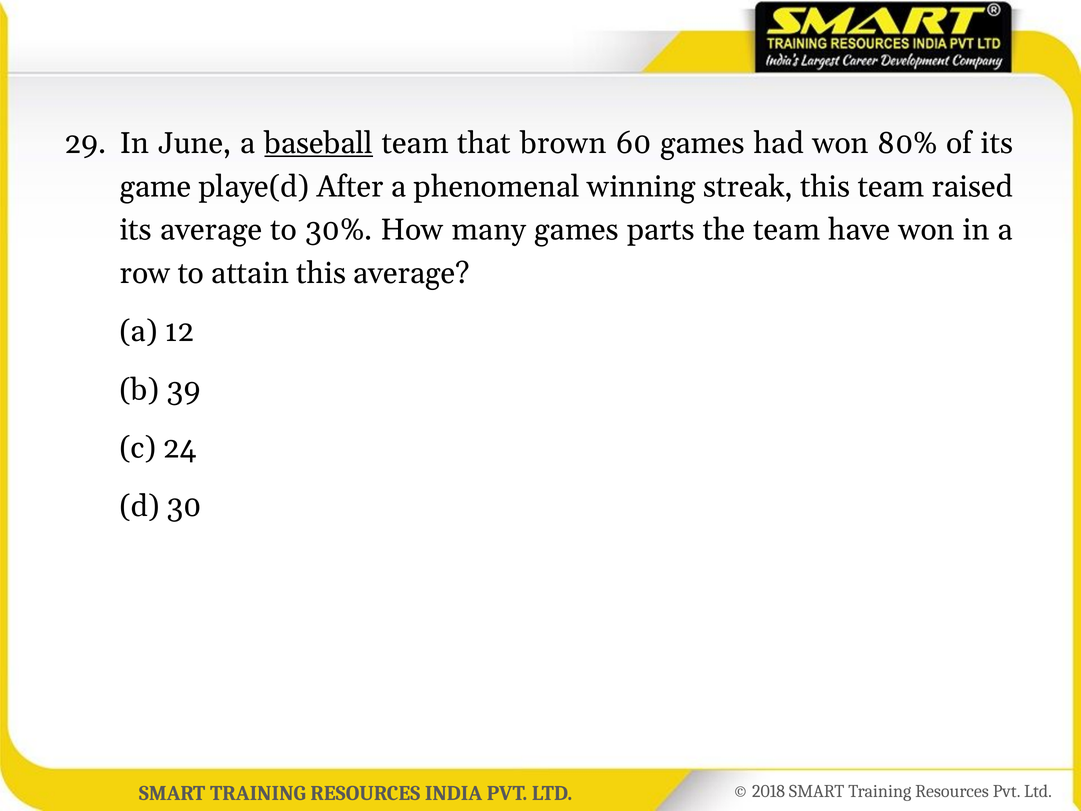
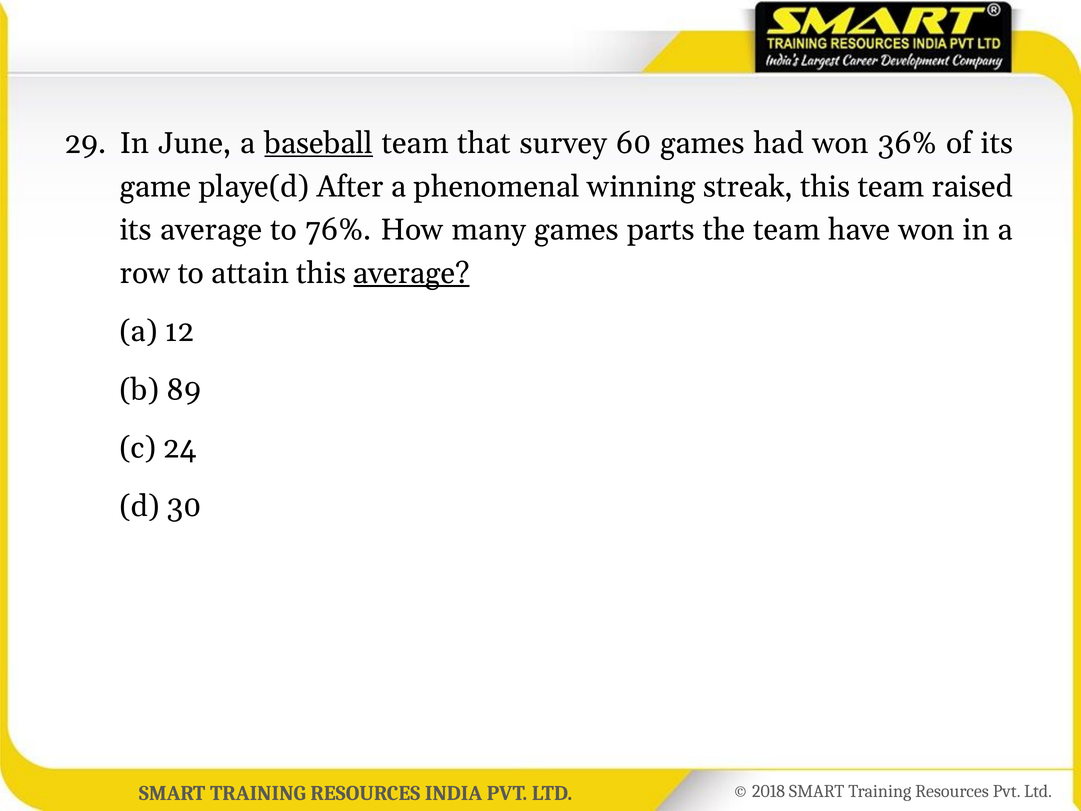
brown: brown -> survey
80%: 80% -> 36%
30%: 30% -> 76%
average at (411, 273) underline: none -> present
39: 39 -> 89
